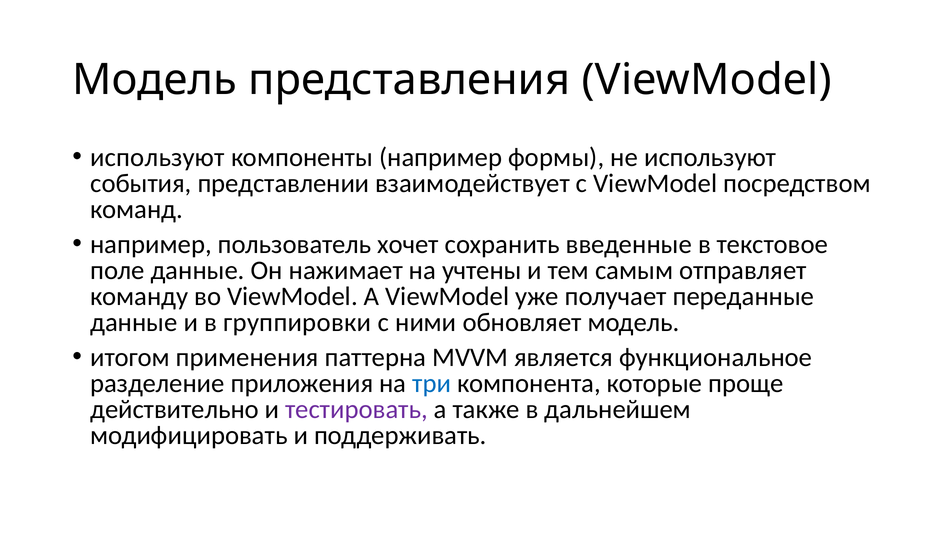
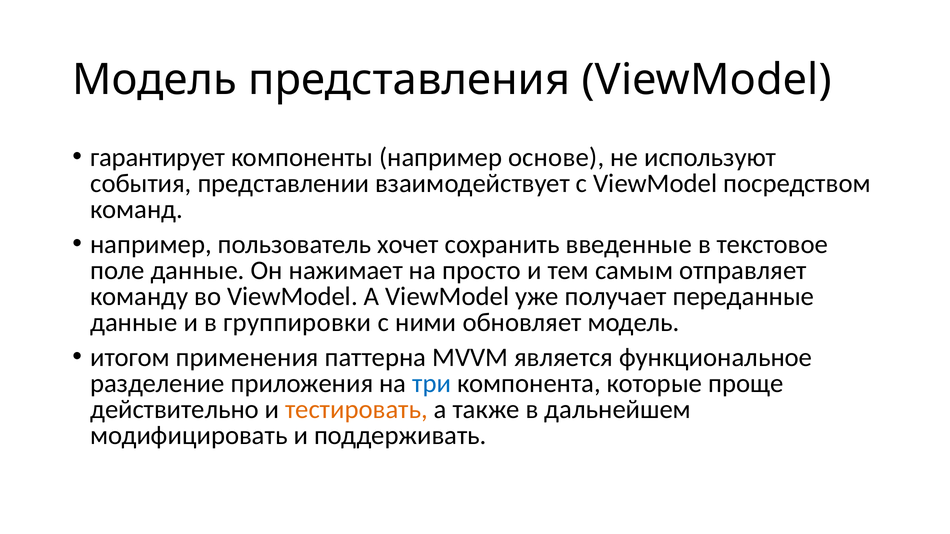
используют at (158, 158): используют -> гарантирует
формы: формы -> основе
учтены: учтены -> просто
тестировать colour: purple -> orange
